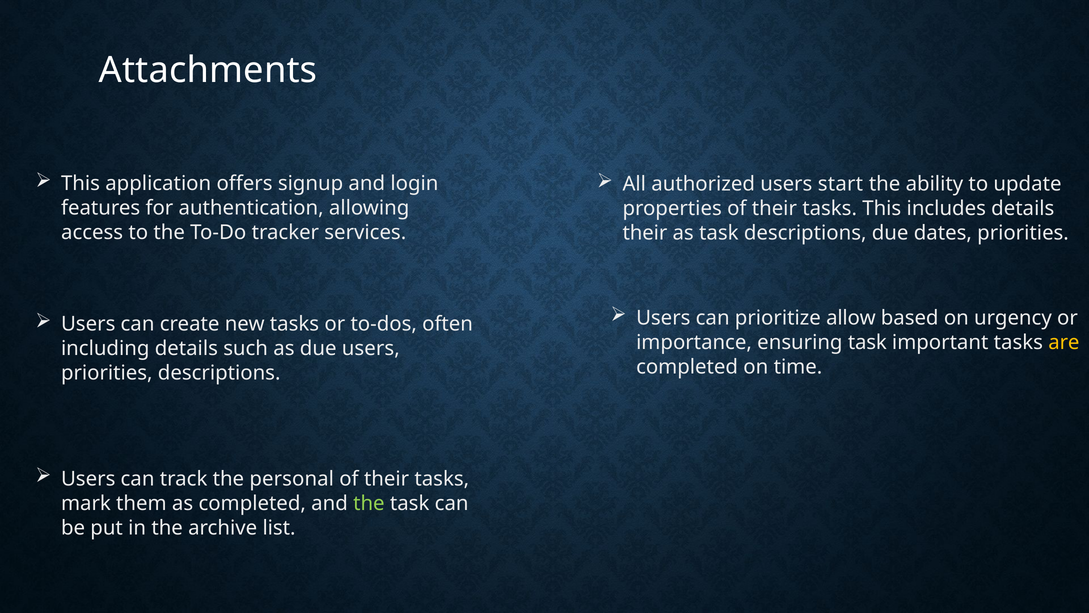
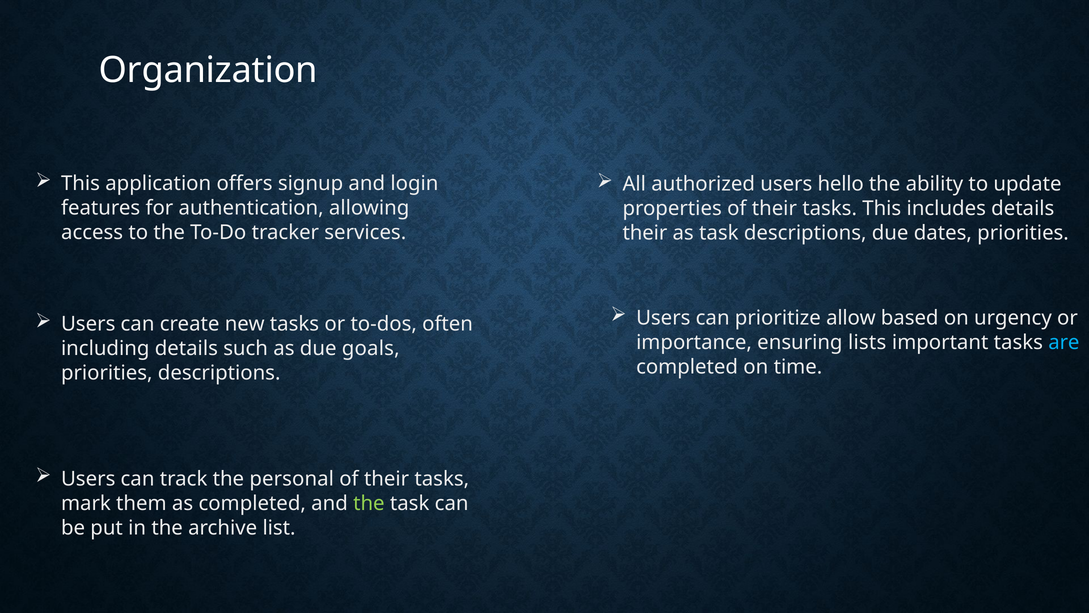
Attachments: Attachments -> Organization
start: start -> hello
ensuring task: task -> lists
are colour: yellow -> light blue
due users: users -> goals
